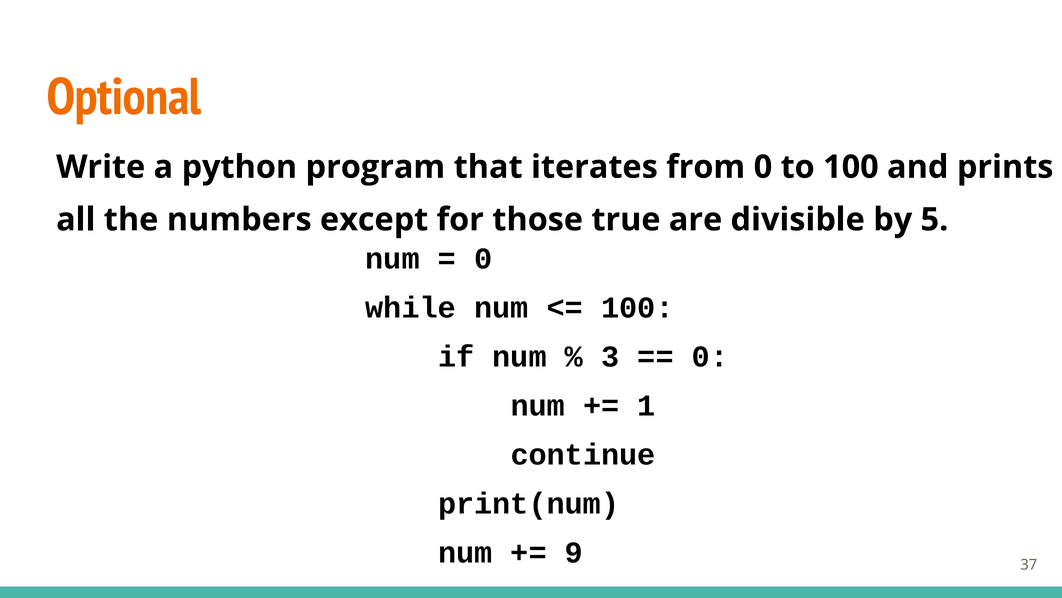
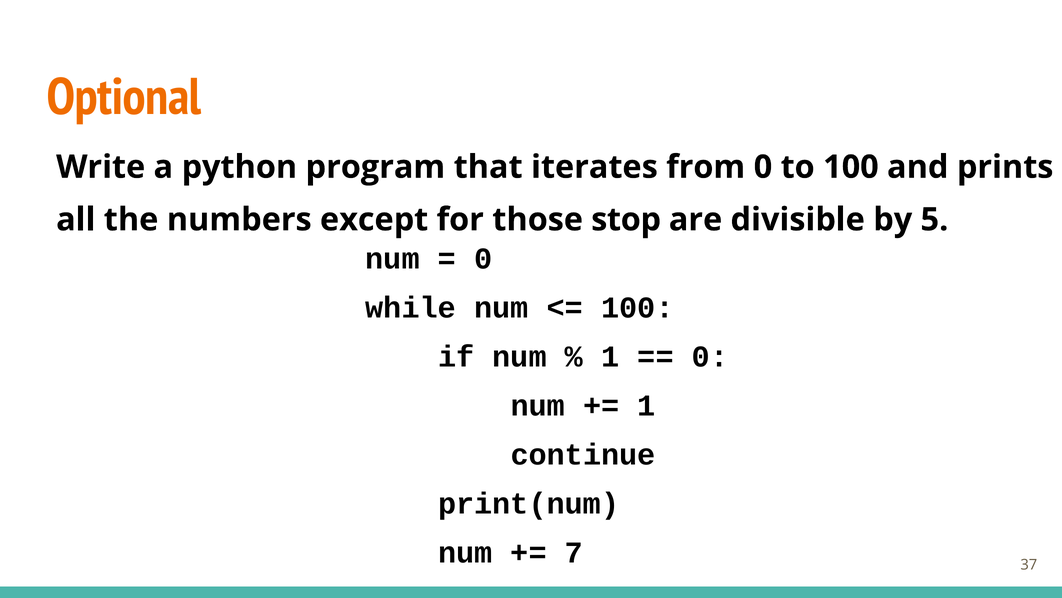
true: true -> stop
3 at (610, 356): 3 -> 1
9: 9 -> 7
